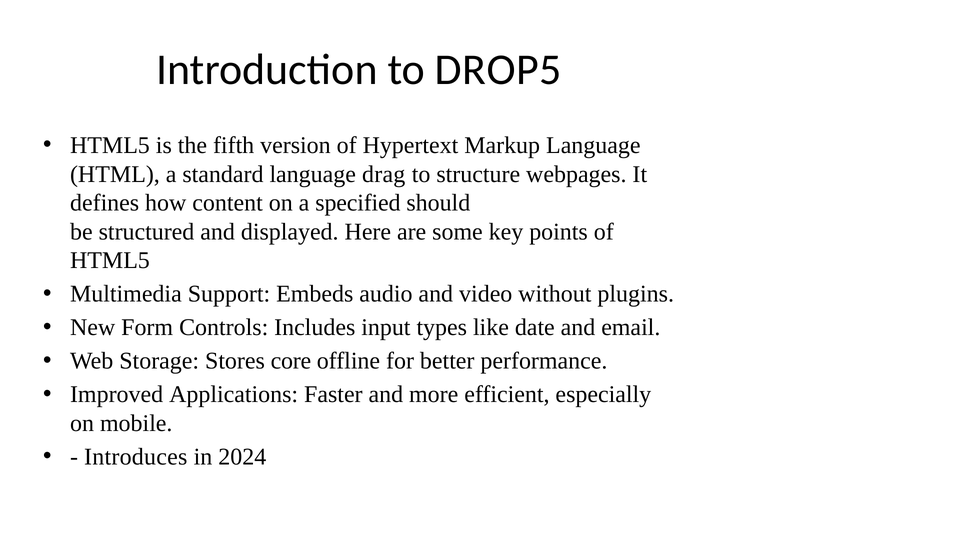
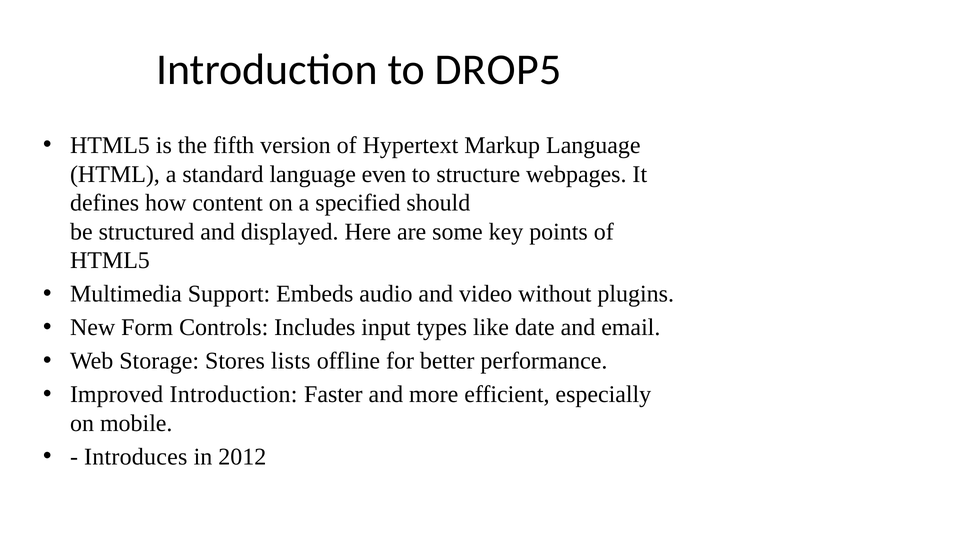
drag: drag -> even
core: core -> lists
Improved Applications: Applications -> Introduction
2024: 2024 -> 2012
